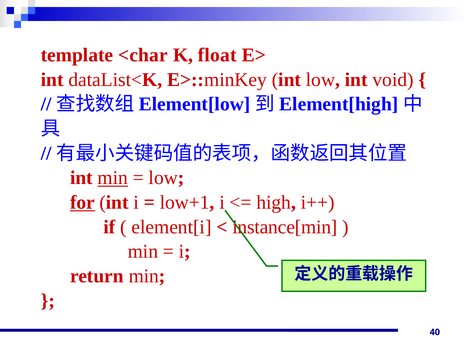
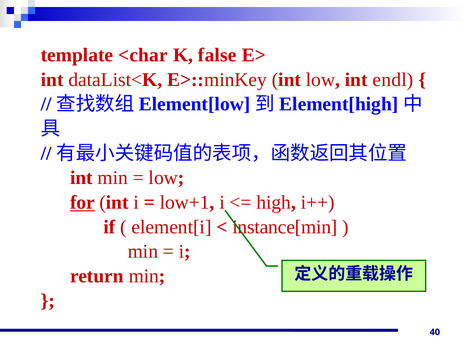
float: float -> false
void: void -> endl
min at (113, 178) underline: present -> none
